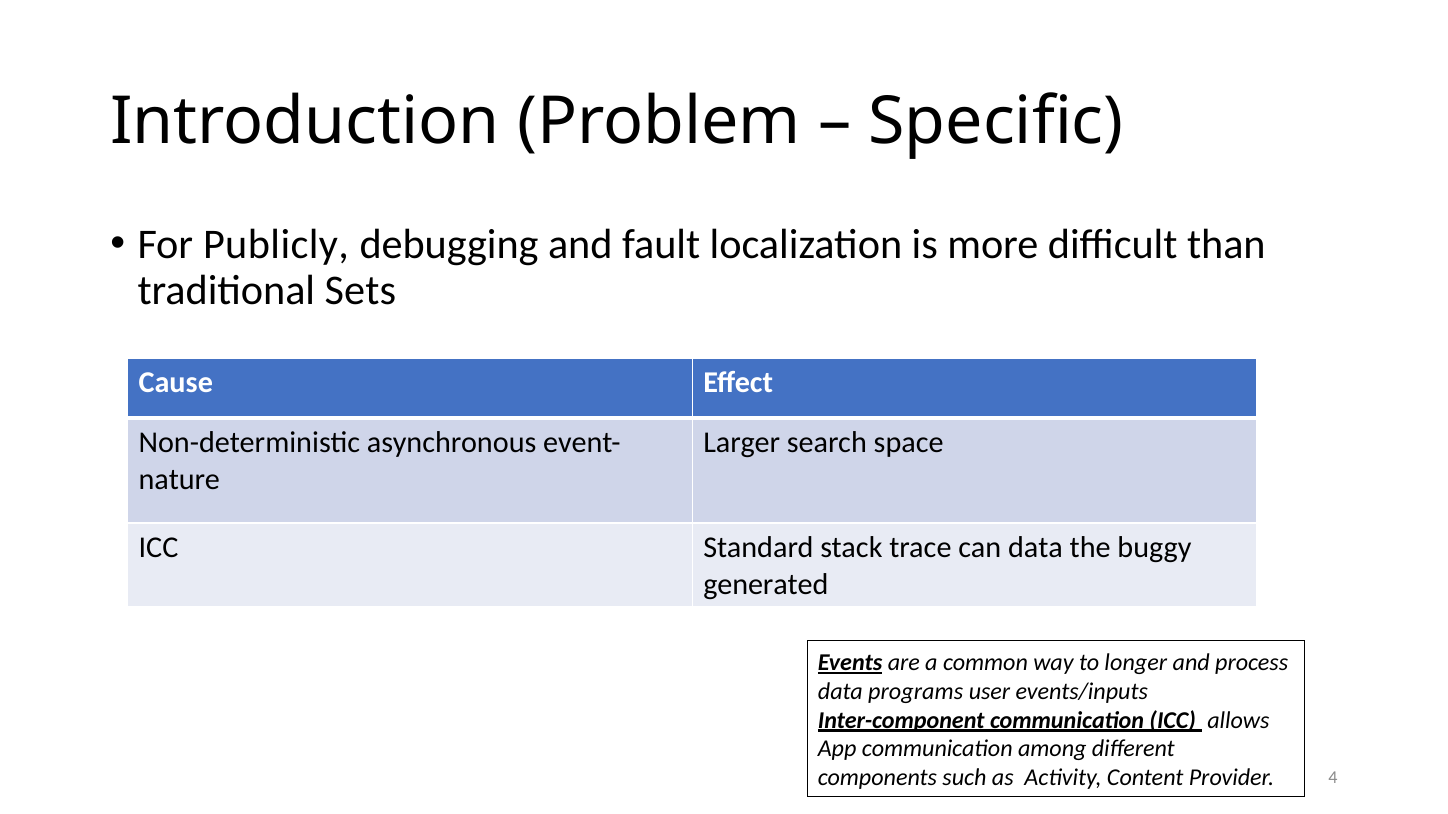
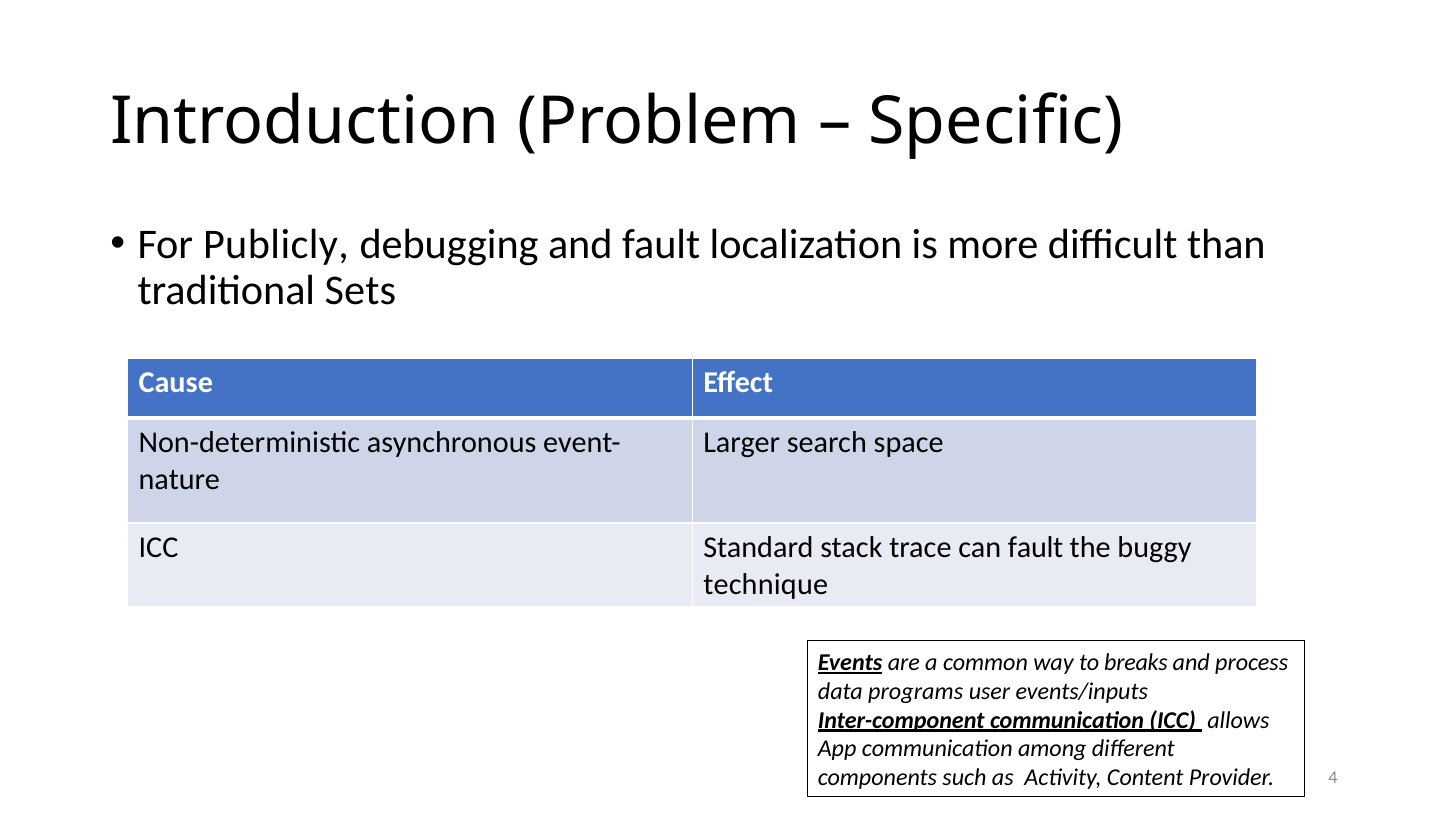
can data: data -> fault
generated: generated -> technique
longer: longer -> breaks
